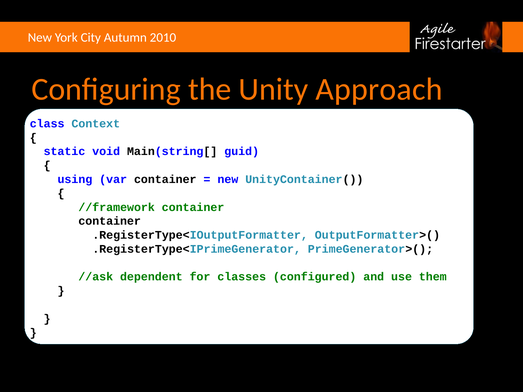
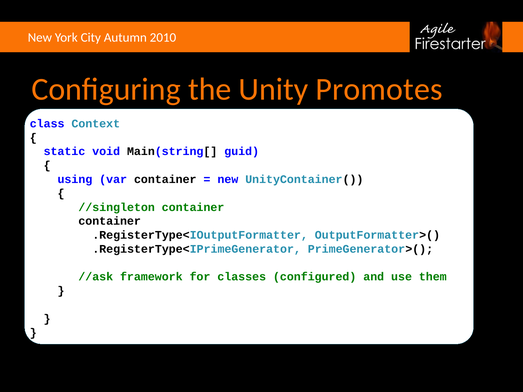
Approach: Approach -> Promotes
//framework: //framework -> //singleton
dependent: dependent -> framework
